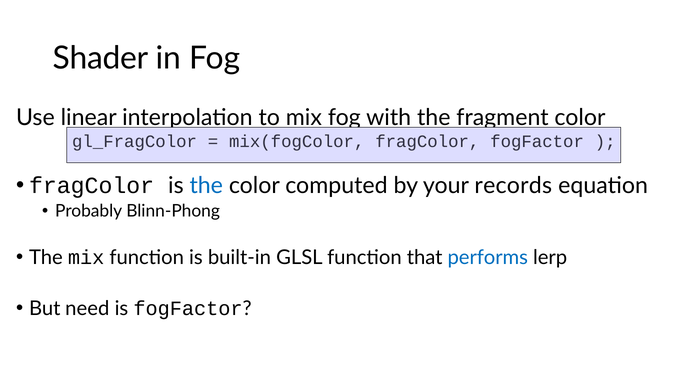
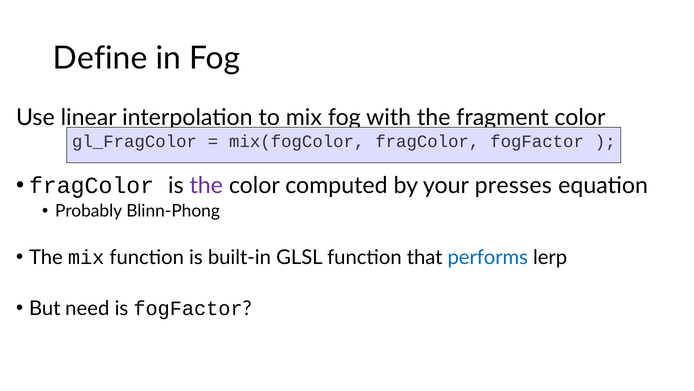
Shader: Shader -> Define
the at (206, 185) colour: blue -> purple
records: records -> presses
